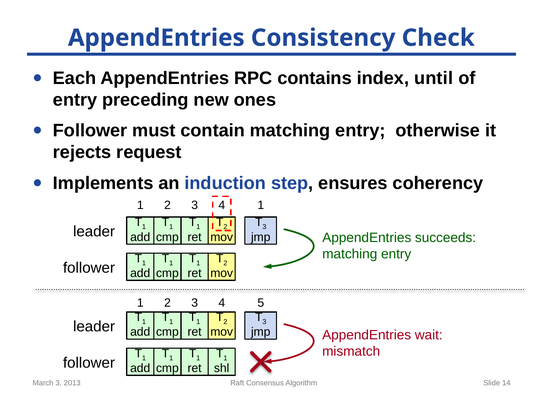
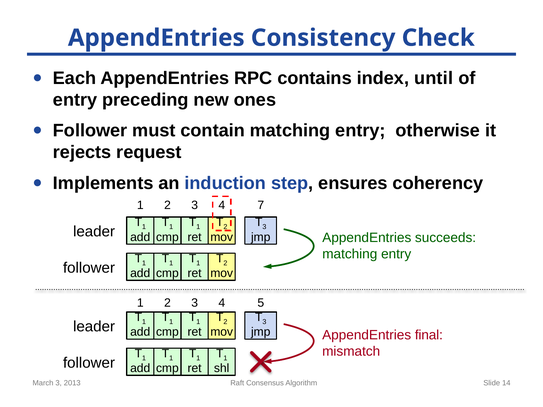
4 1: 1 -> 7
wait: wait -> final
